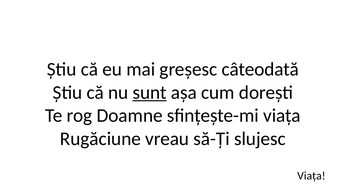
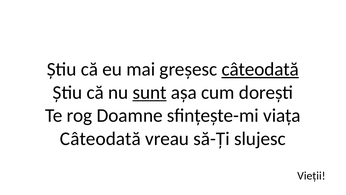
câteodată at (260, 69) underline: none -> present
Rugăciune at (100, 138): Rugăciune -> Câteodată
Viața at (311, 175): Viața -> Vieții
